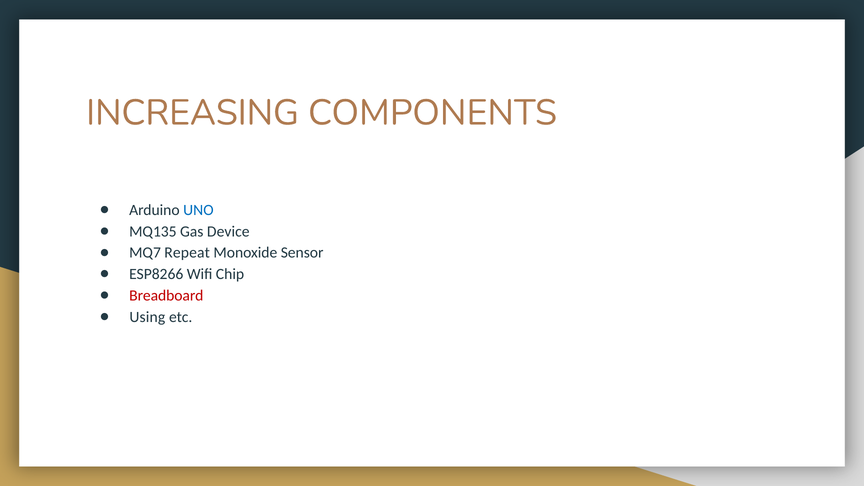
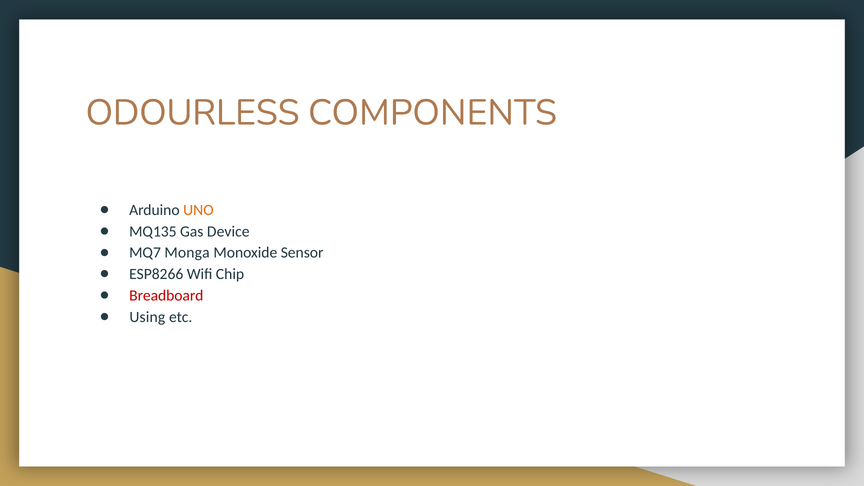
INCREASING: INCREASING -> ODOURLESS
UNO colour: blue -> orange
Repeat: Repeat -> Monga
